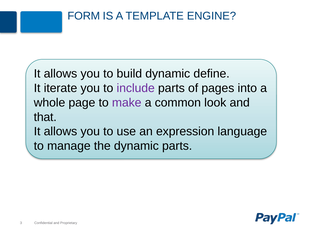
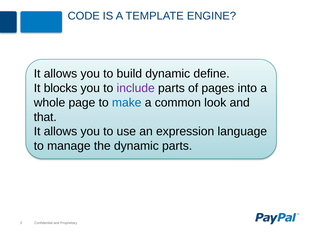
FORM: FORM -> CODE
iterate: iterate -> blocks
make colour: purple -> blue
